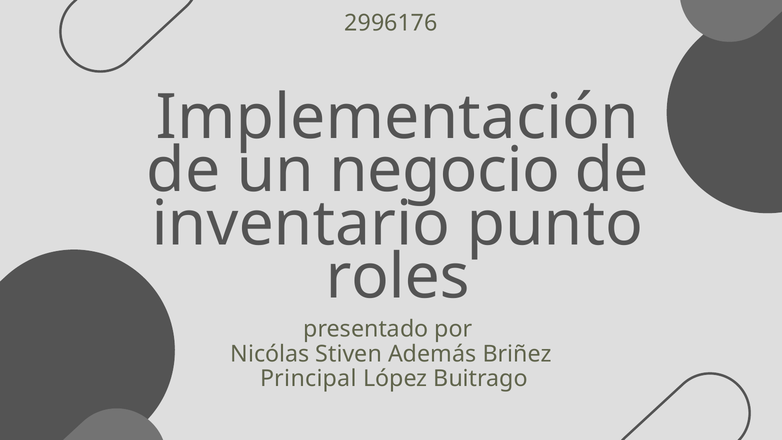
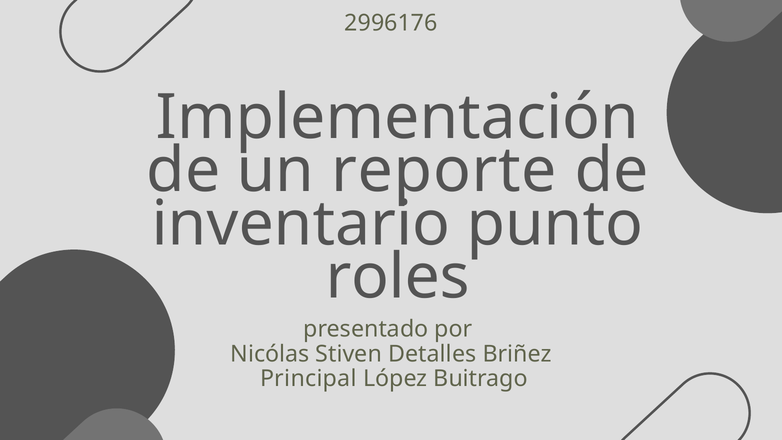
negocio: negocio -> reporte
Además: Además -> Detalles
